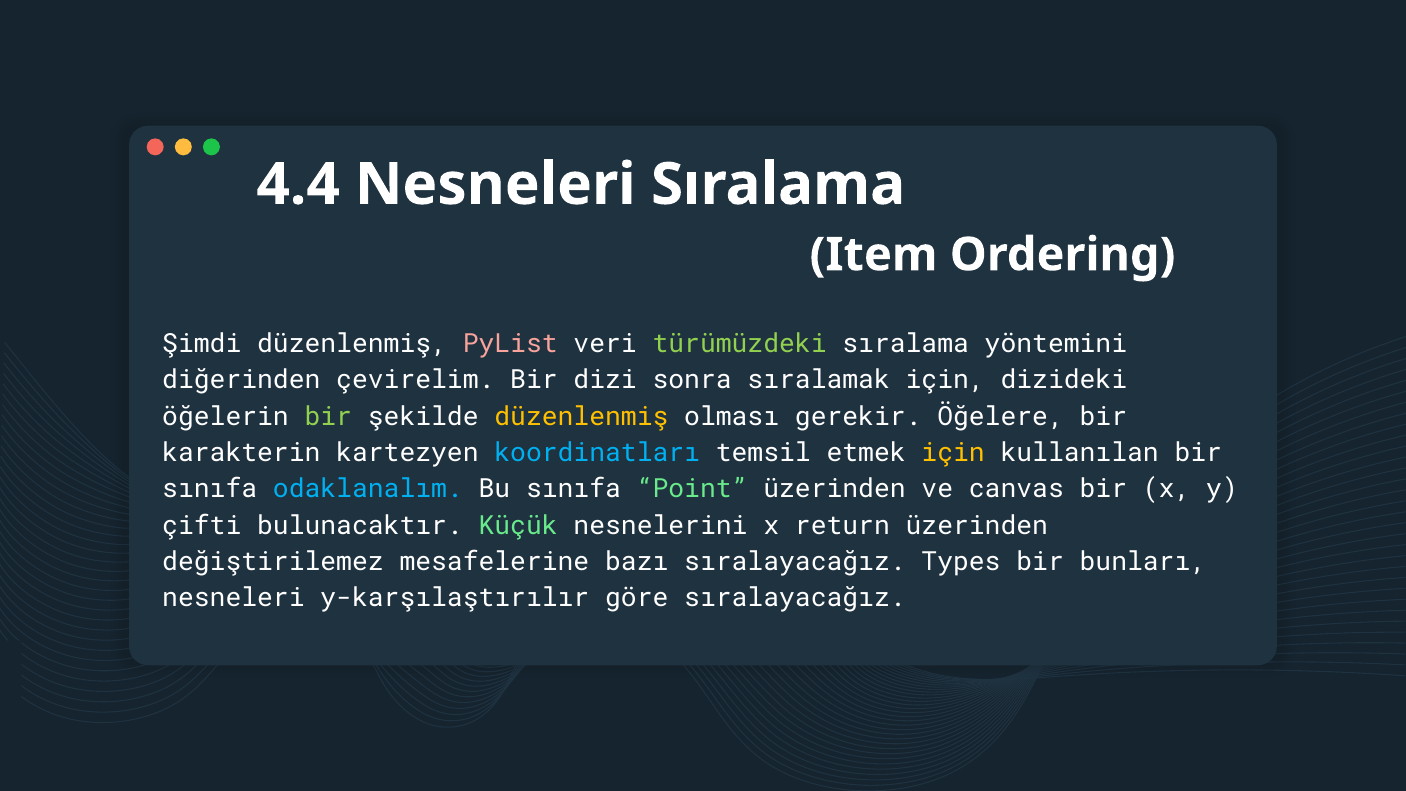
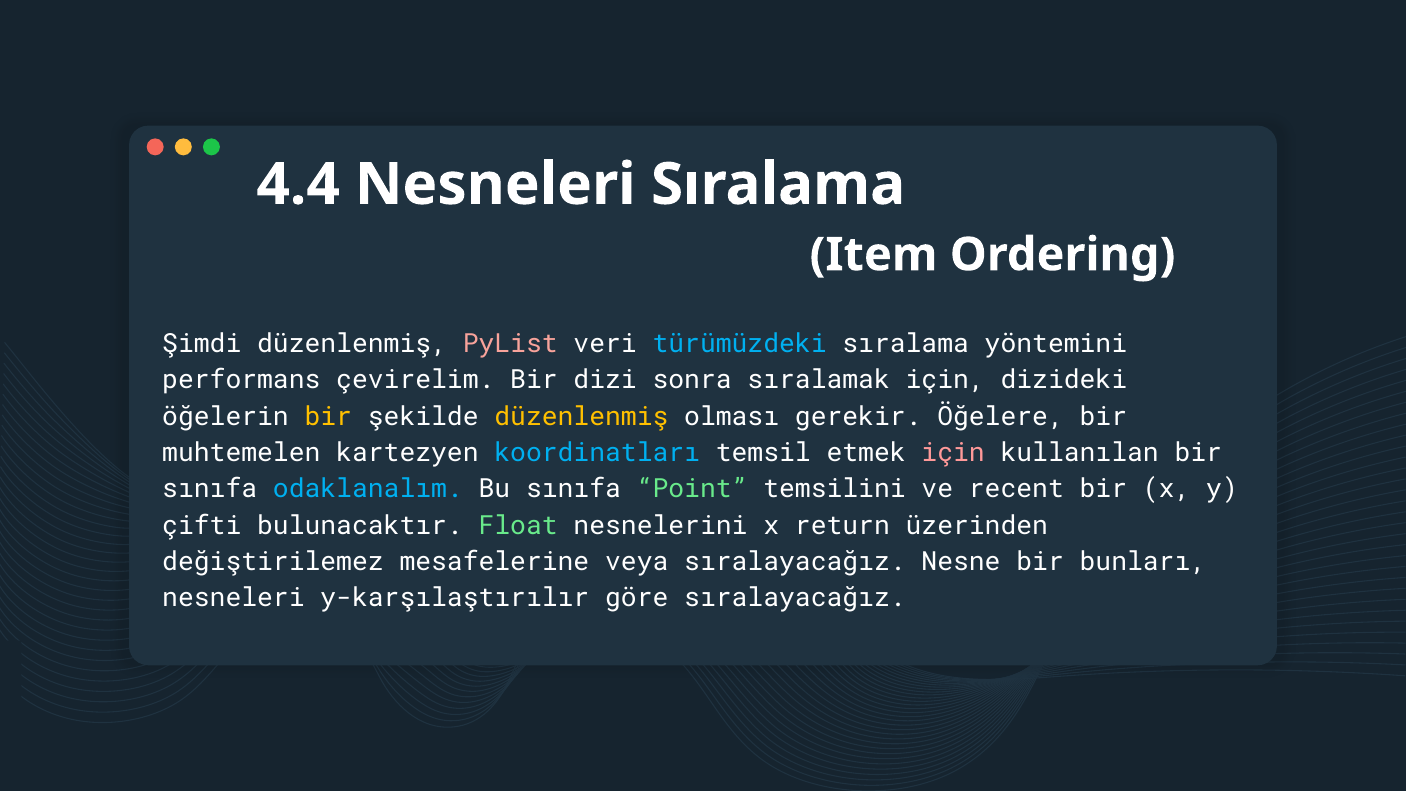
türümüzdeki colour: light green -> light blue
diğerinden: diğerinden -> performans
bir at (328, 416) colour: light green -> yellow
karakterin: karakterin -> muhtemelen
için at (953, 453) colour: yellow -> pink
Point üzerinden: üzerinden -> temsilini
canvas: canvas -> recent
Küçük: Küçük -> Float
bazı: bazı -> veya
Types: Types -> Nesne
